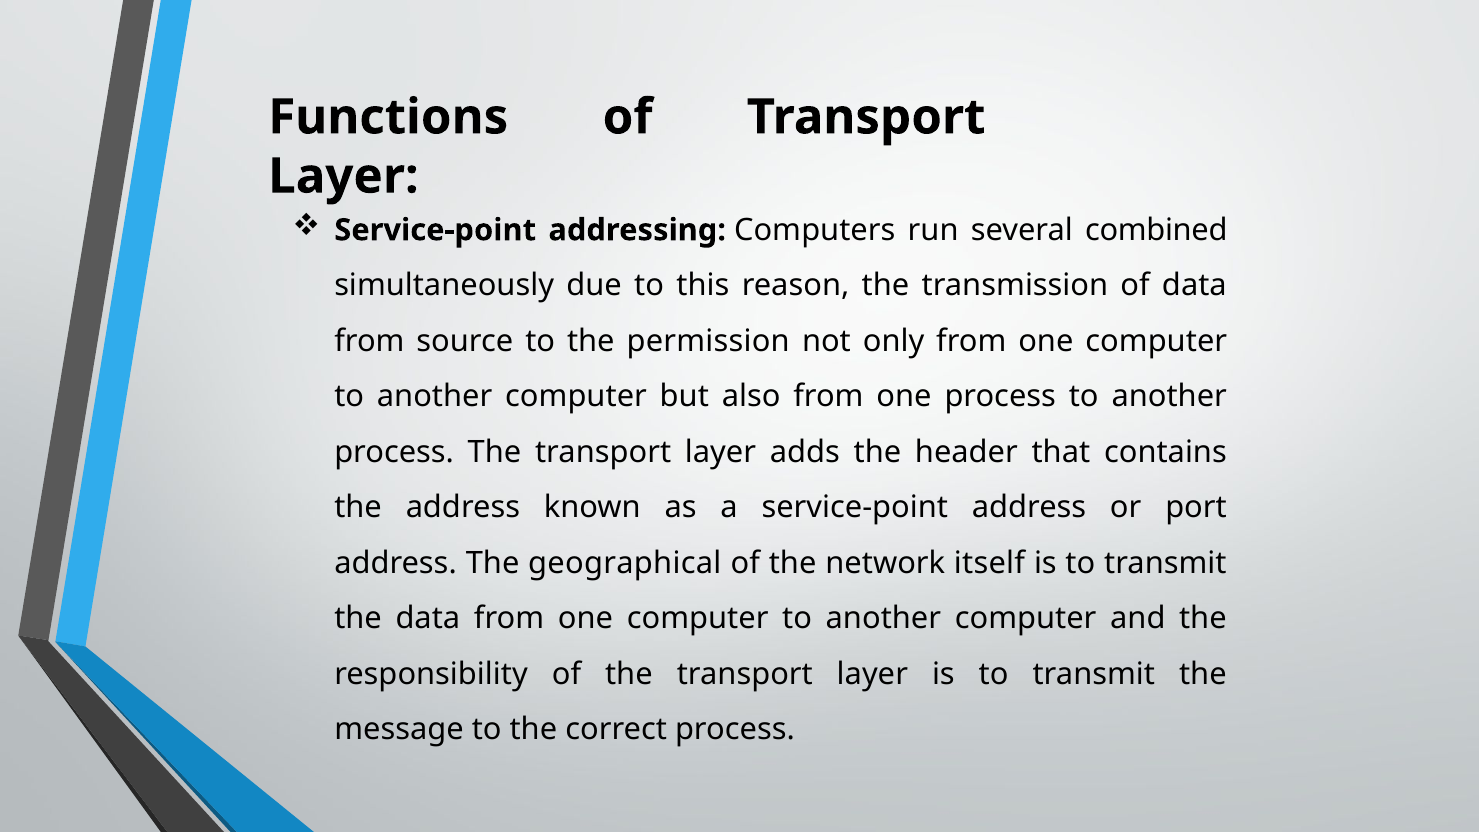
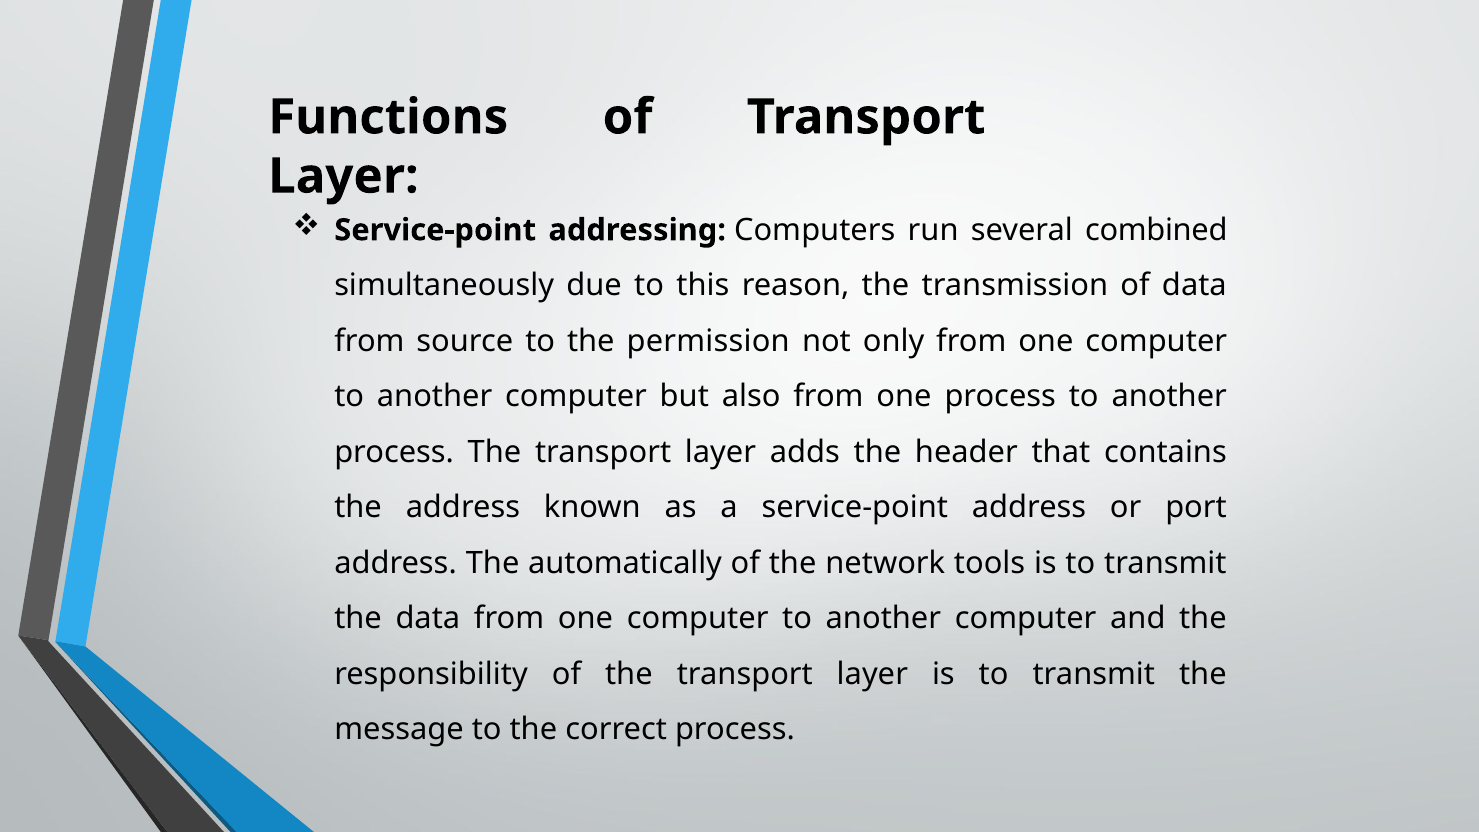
geographical: geographical -> automatically
itself: itself -> tools
